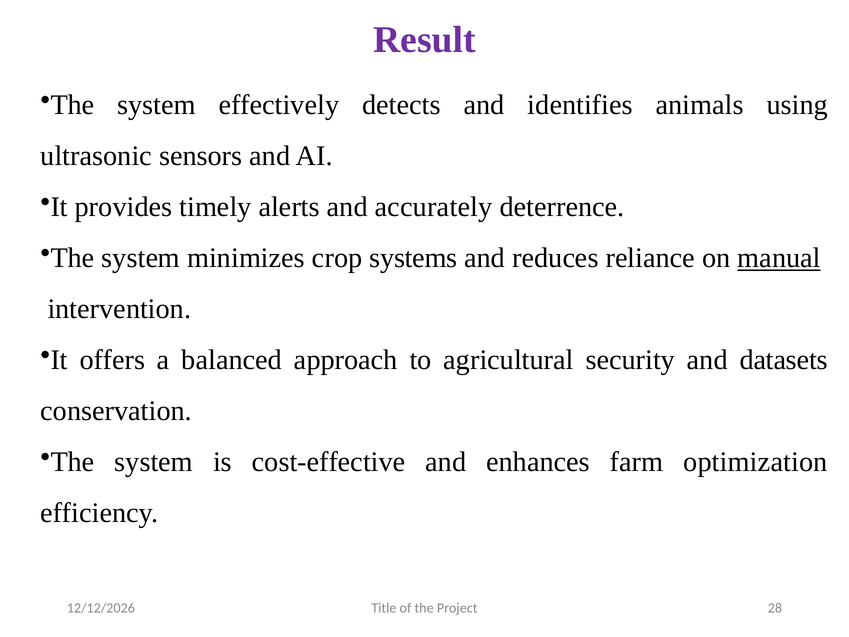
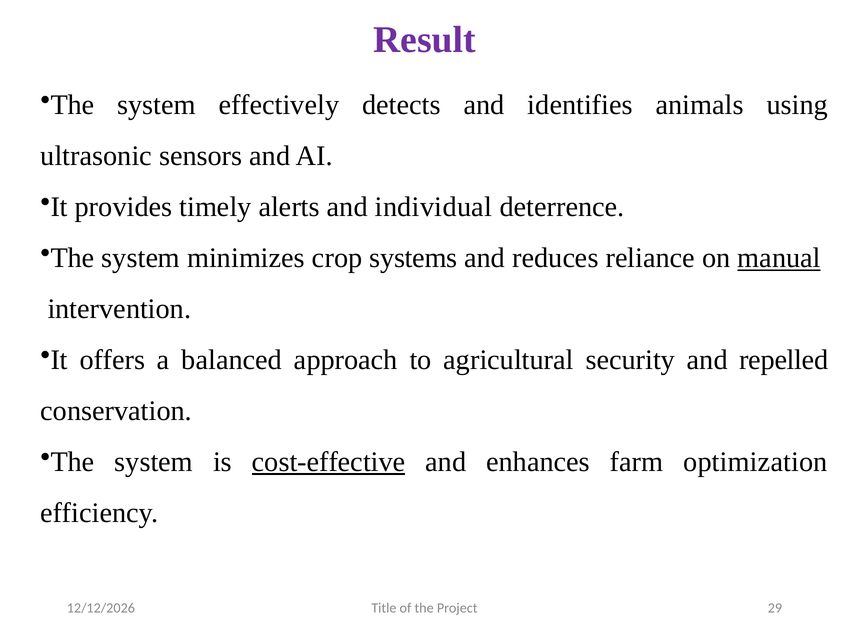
accurately: accurately -> individual
datasets: datasets -> repelled
cost-effective underline: none -> present
28: 28 -> 29
